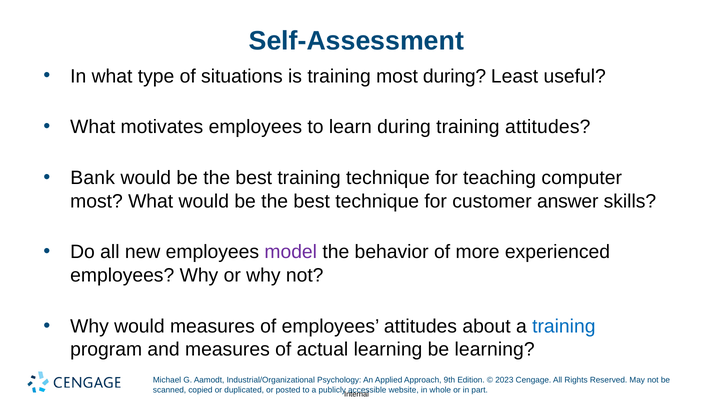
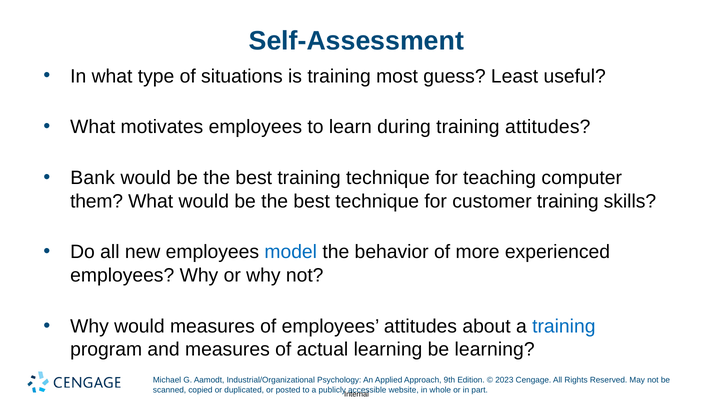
most during: during -> guess
most at (96, 201): most -> them
customer answer: answer -> training
model colour: purple -> blue
